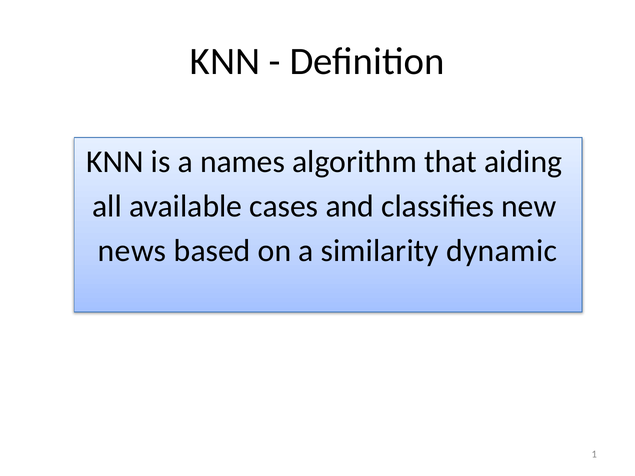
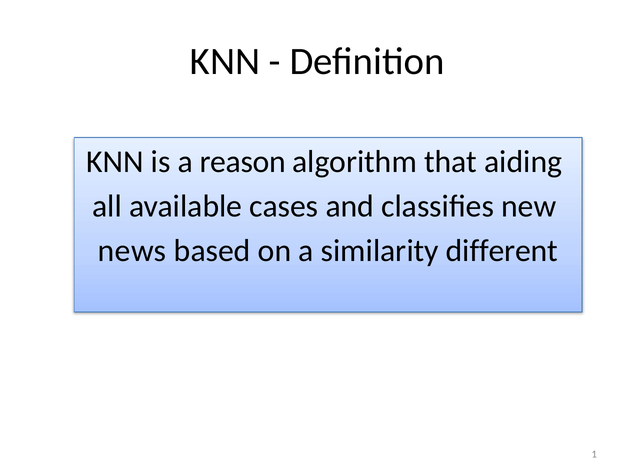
names: names -> reason
dynamic: dynamic -> different
